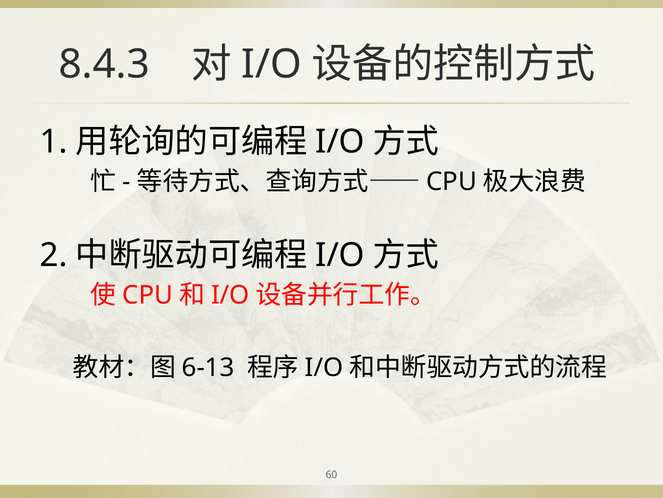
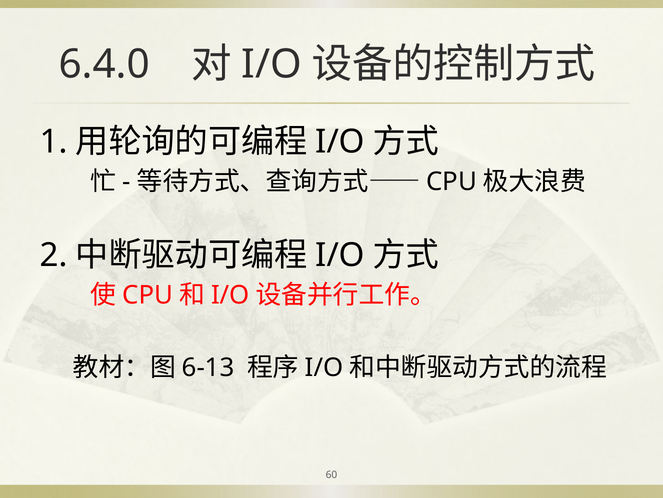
8.4.3: 8.4.3 -> 6.4.0
